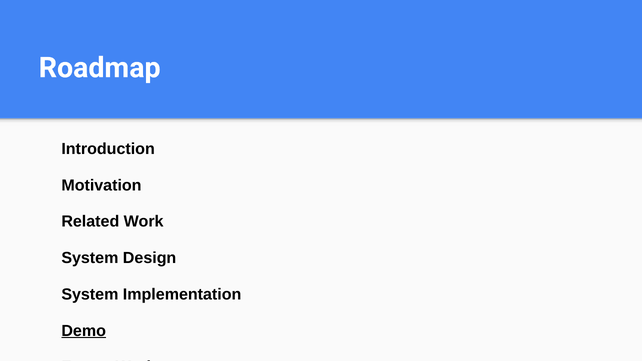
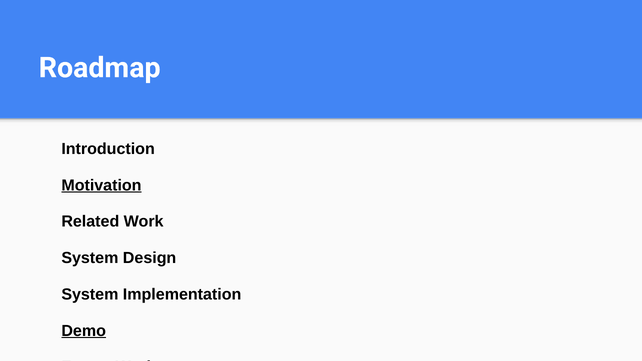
Motivation underline: none -> present
